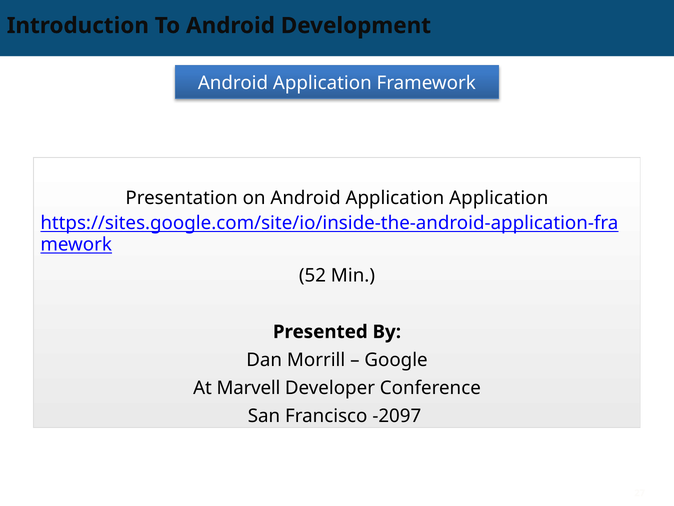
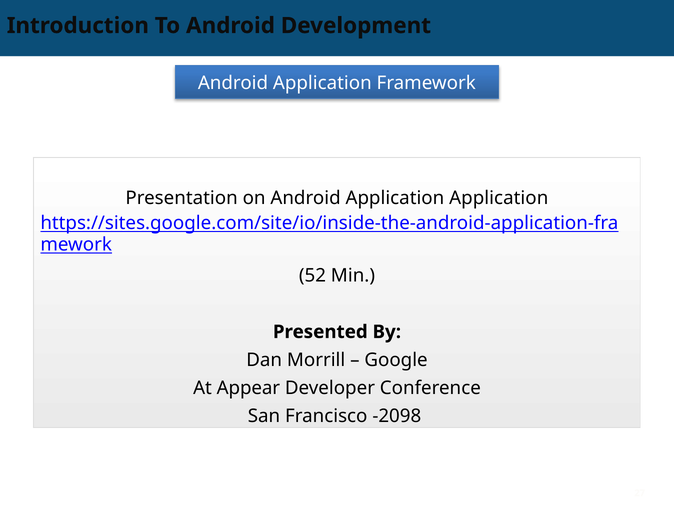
Marvell: Marvell -> Appear
-2097: -2097 -> -2098
